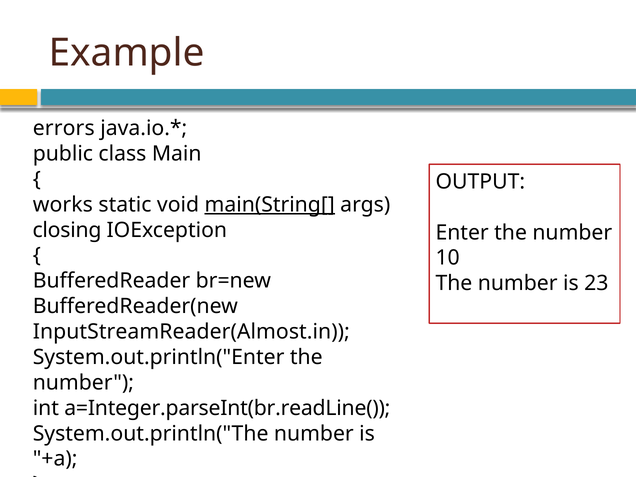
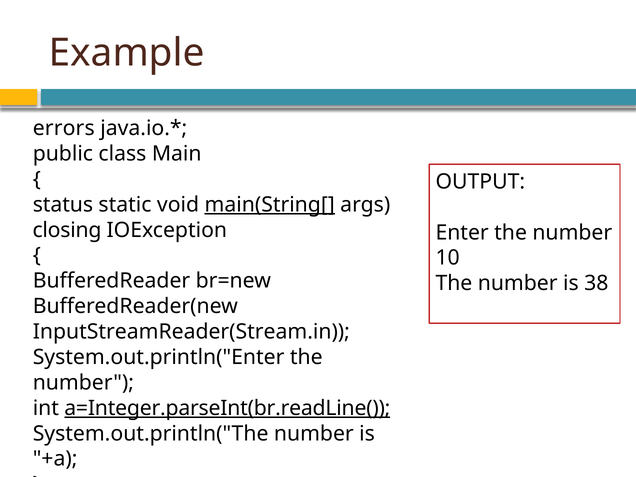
works: works -> status
23: 23 -> 38
InputStreamReader(Almost.in: InputStreamReader(Almost.in -> InputStreamReader(Stream.in
a=Integer.parseInt(br.readLine( underline: none -> present
